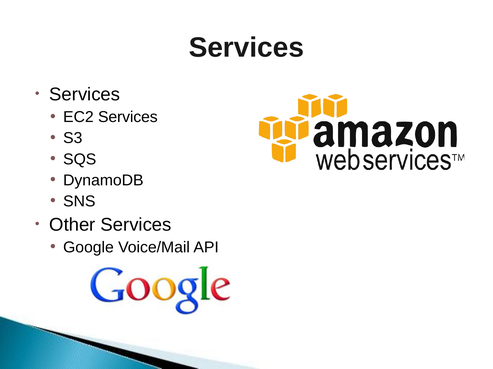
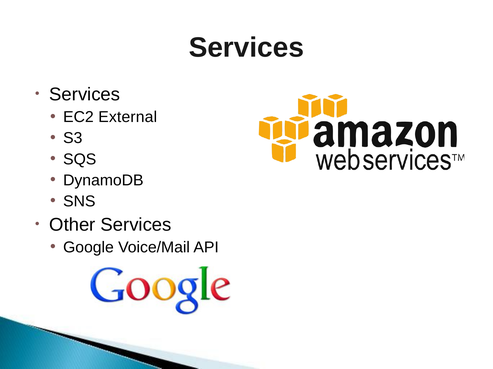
EC2 Services: Services -> External
